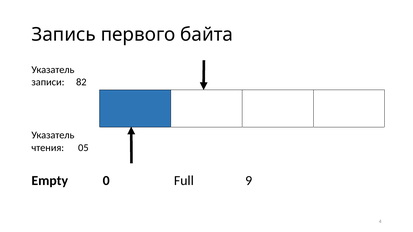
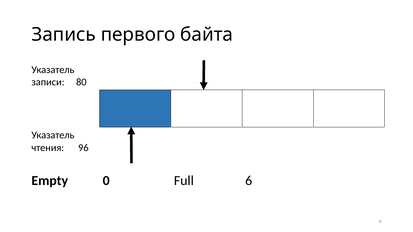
82: 82 -> 80
05: 05 -> 96
9: 9 -> 6
